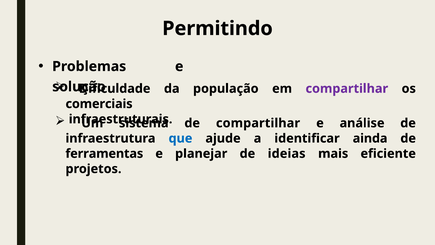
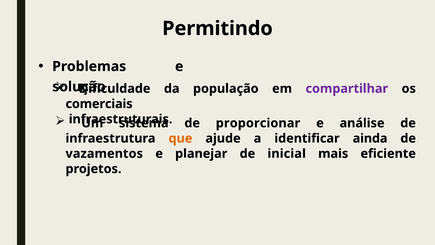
de compartilhar: compartilhar -> proporcionar
que colour: blue -> orange
ferramentas: ferramentas -> vazamentos
ideias: ideias -> inicial
